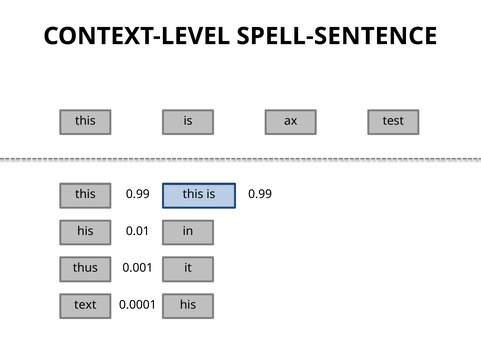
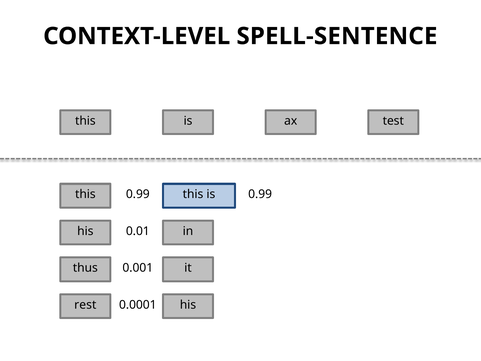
text: text -> rest
